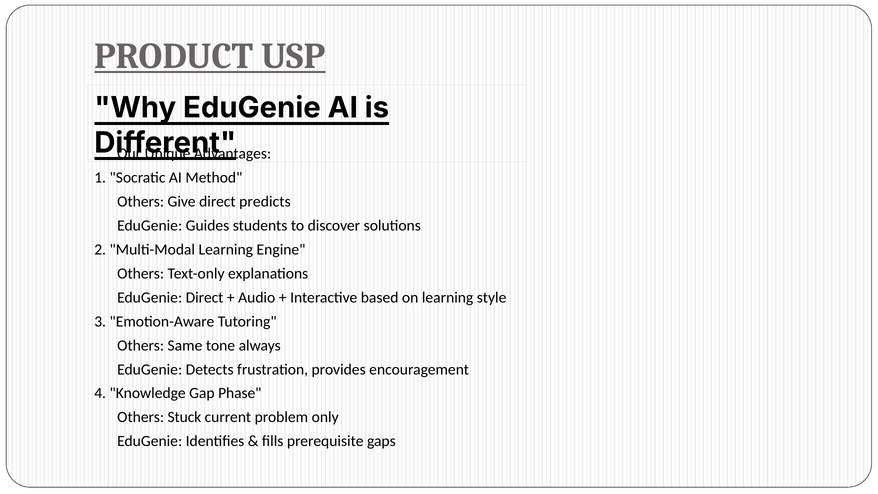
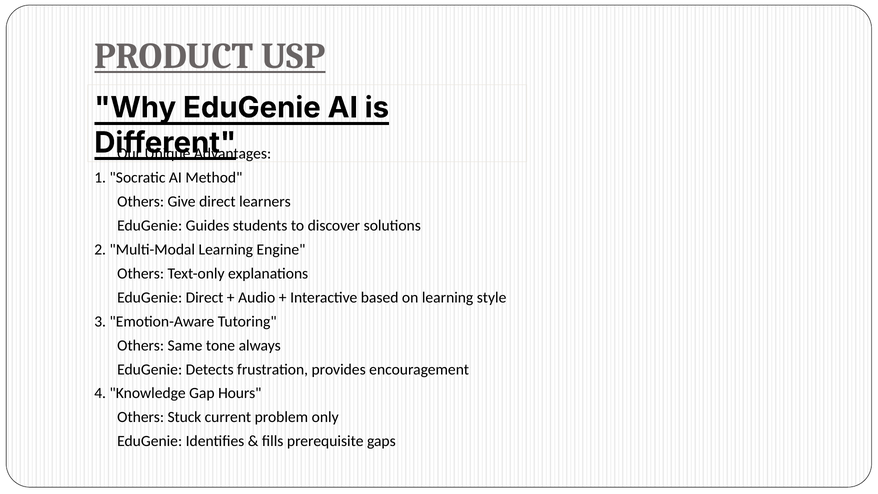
predicts: predicts -> learners
Phase: Phase -> Hours
